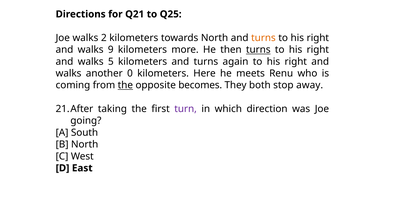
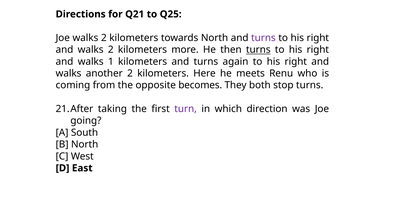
turns at (263, 38) colour: orange -> purple
and walks 9: 9 -> 2
5: 5 -> 1
another 0: 0 -> 2
the at (125, 85) underline: present -> none
stop away: away -> turns
